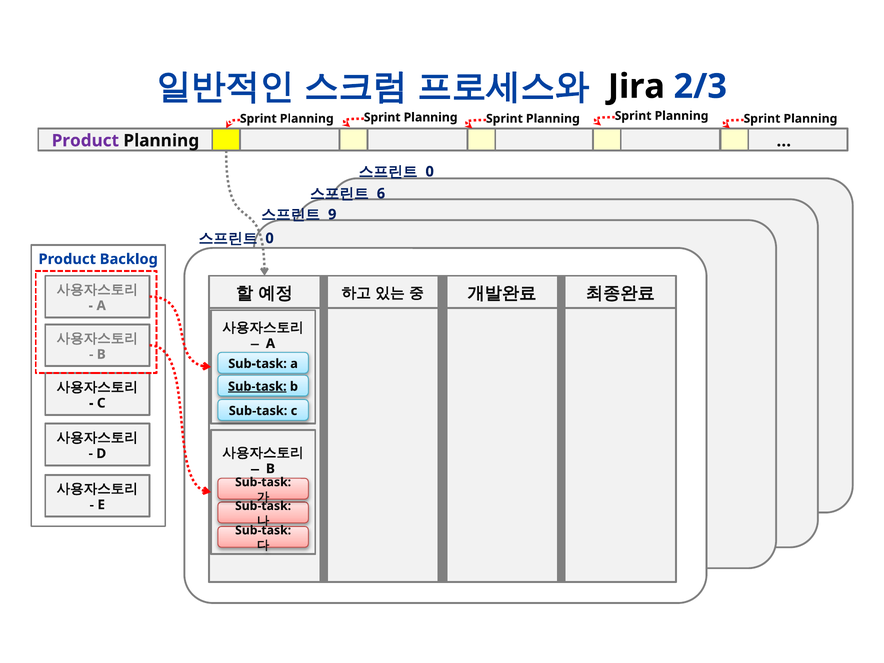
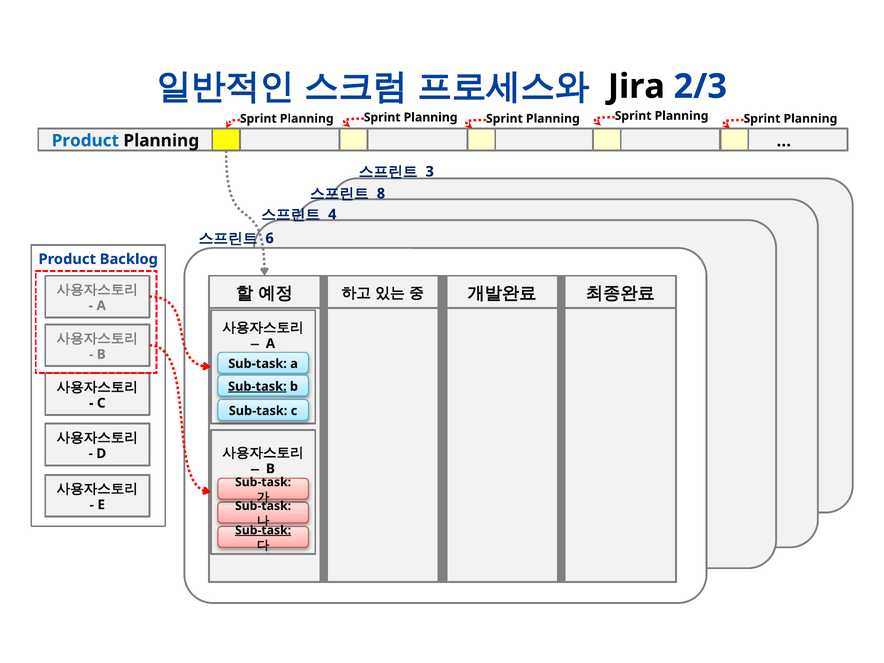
Product at (85, 141) colour: purple -> blue
0 at (430, 172): 0 -> 3
6: 6 -> 8
9: 9 -> 4
0 at (270, 238): 0 -> 6
Sub-task at (263, 530) underline: none -> present
